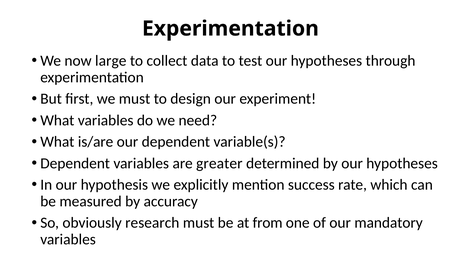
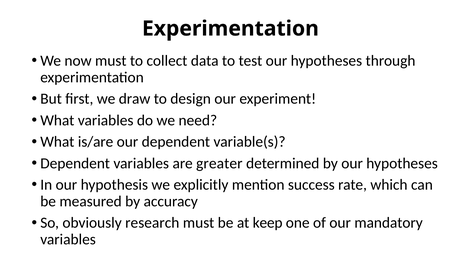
now large: large -> must
we must: must -> draw
from: from -> keep
